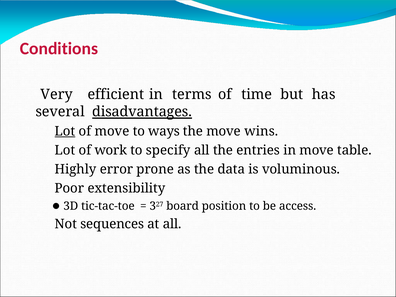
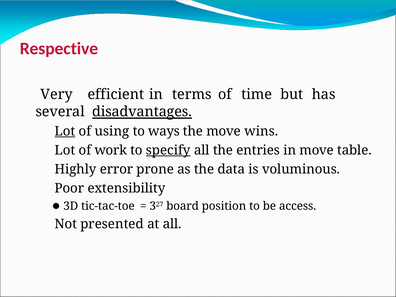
Conditions: Conditions -> Respective
of move: move -> using
specify underline: none -> present
sequences: sequences -> presented
